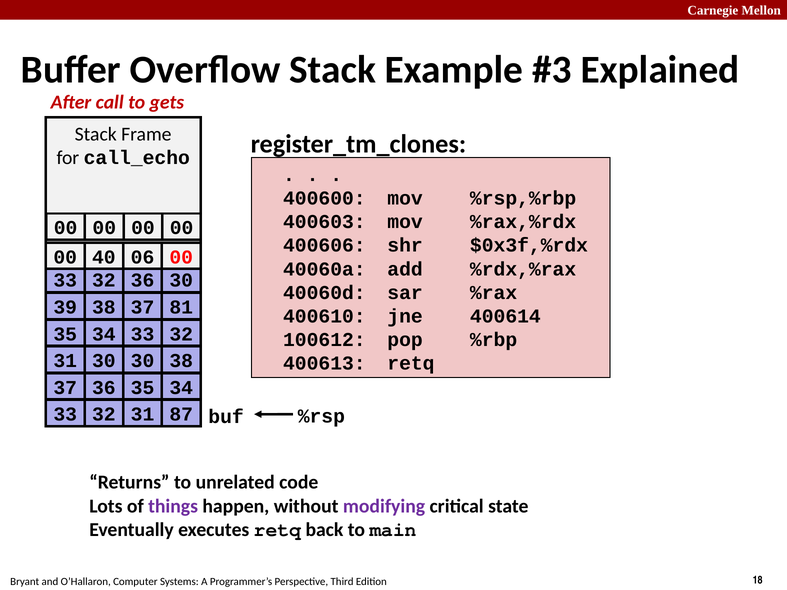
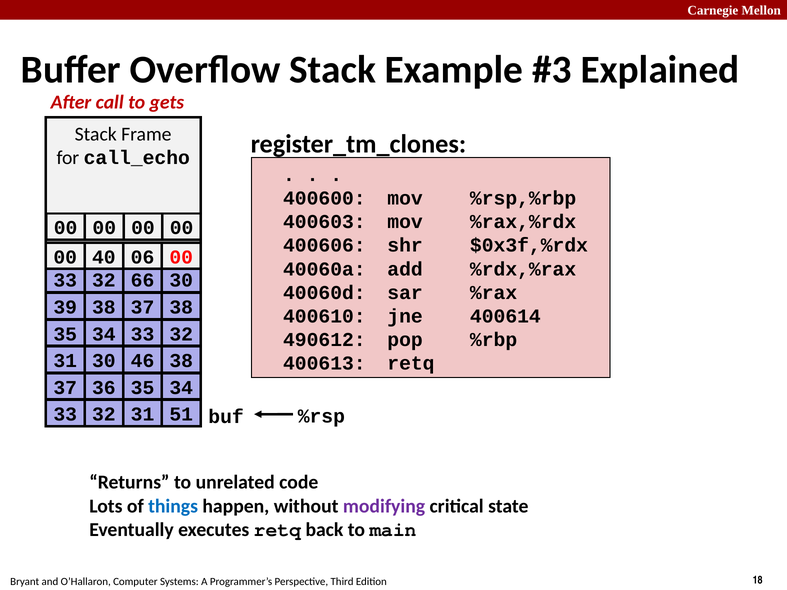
32 36: 36 -> 66
37 81: 81 -> 38
100612: 100612 -> 490612
30 30: 30 -> 46
87: 87 -> 51
things colour: purple -> blue
